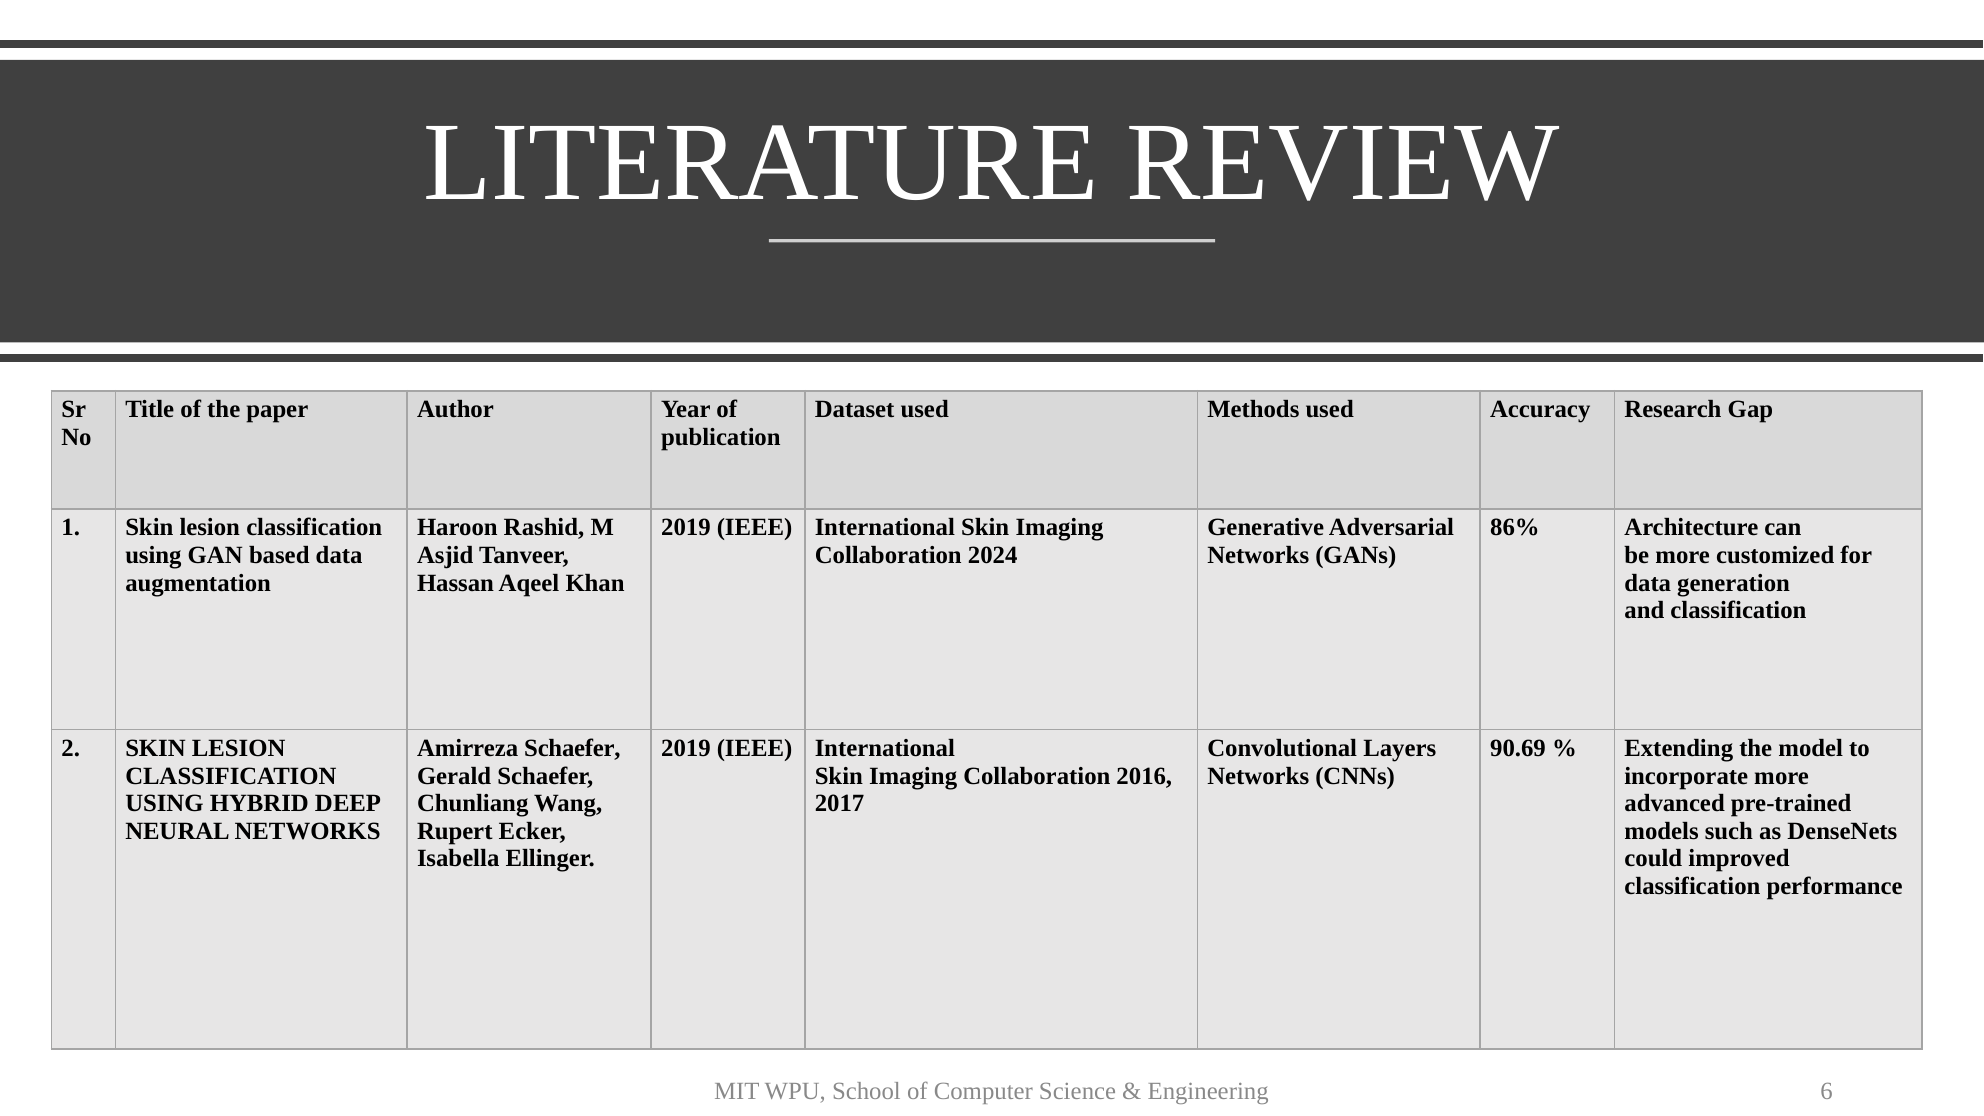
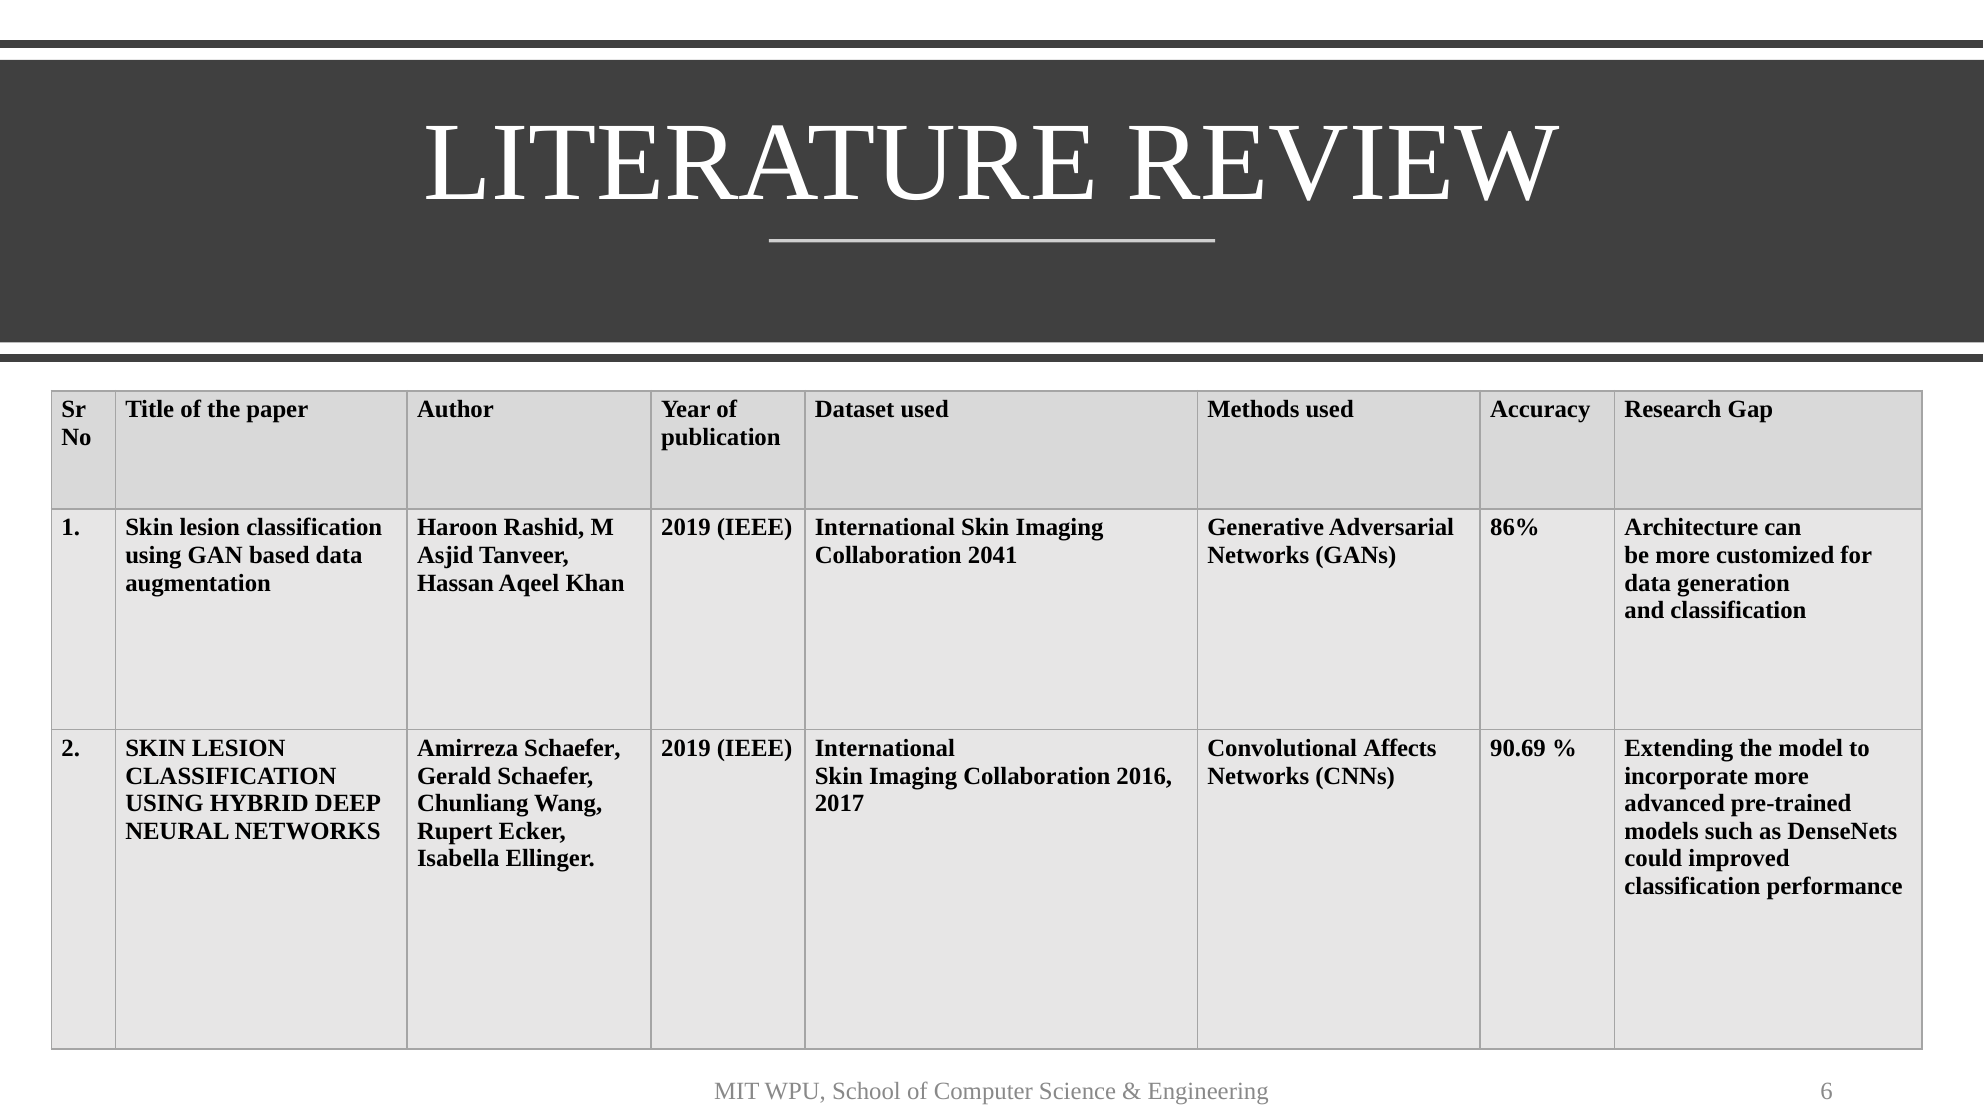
2024: 2024 -> 2041
Layers: Layers -> Affects
